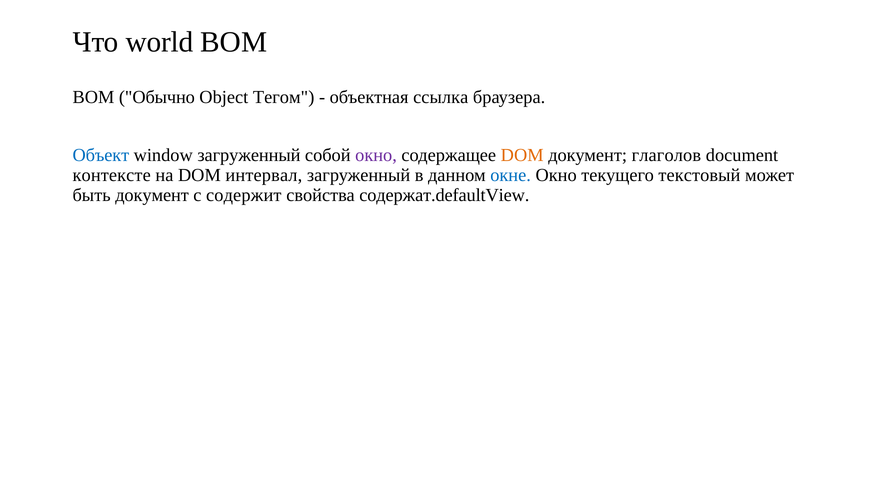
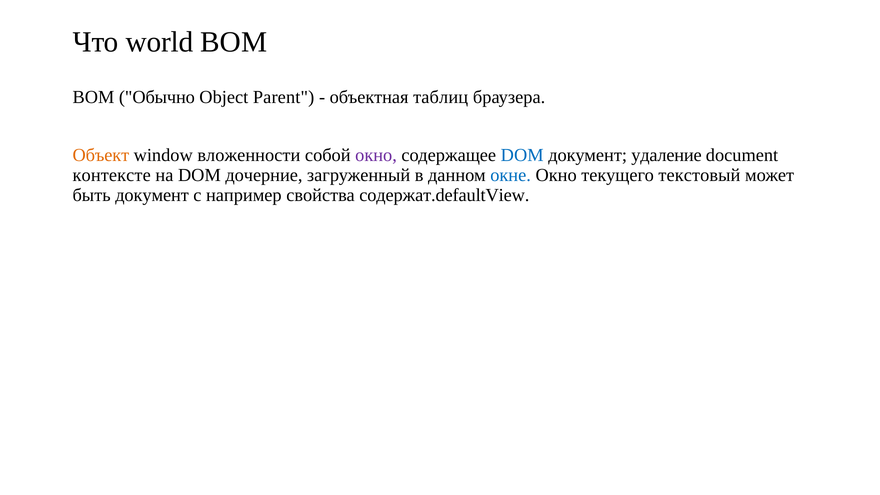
Тегом: Тегом -> Parent
ссылка: ссылка -> таблиц
Объект colour: blue -> orange
window загруженный: загруженный -> вложенности
DOM at (522, 155) colour: orange -> blue
глаголов: глаголов -> удаление
интервал: интервал -> дочерние
содержит: содержит -> например
